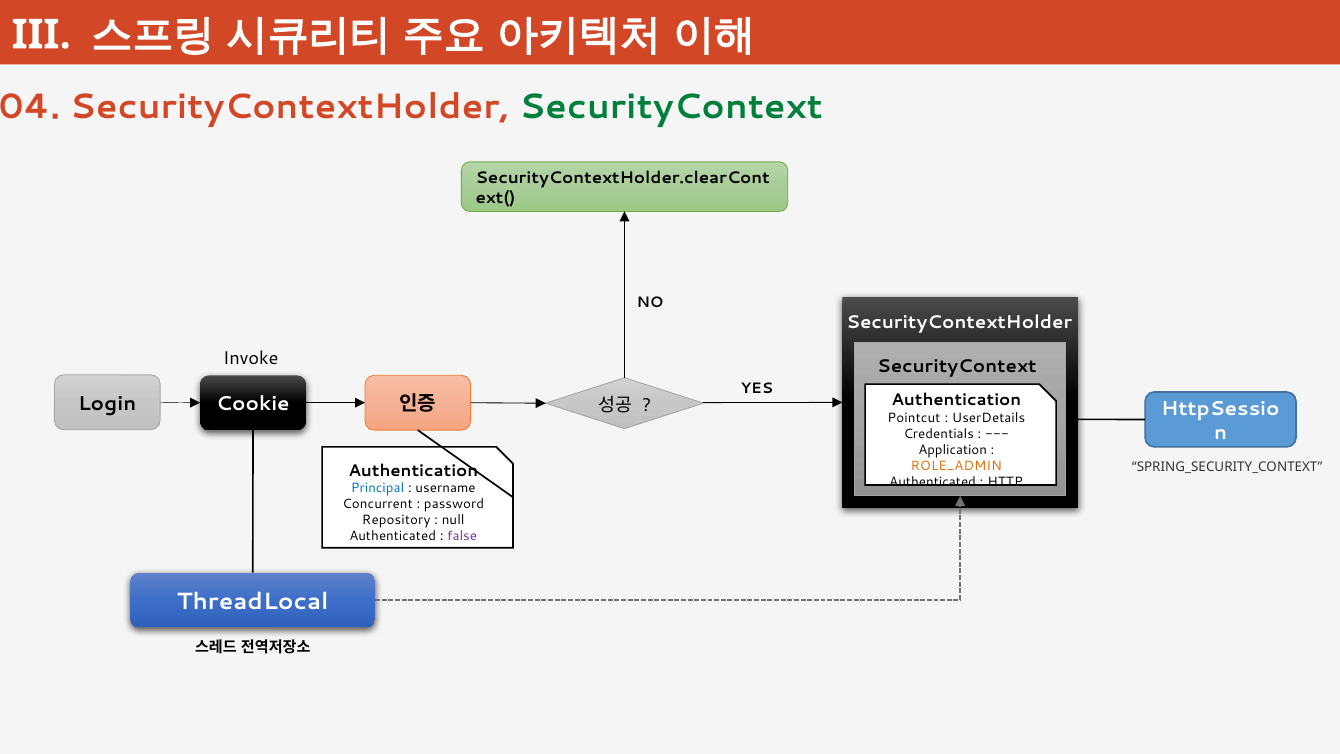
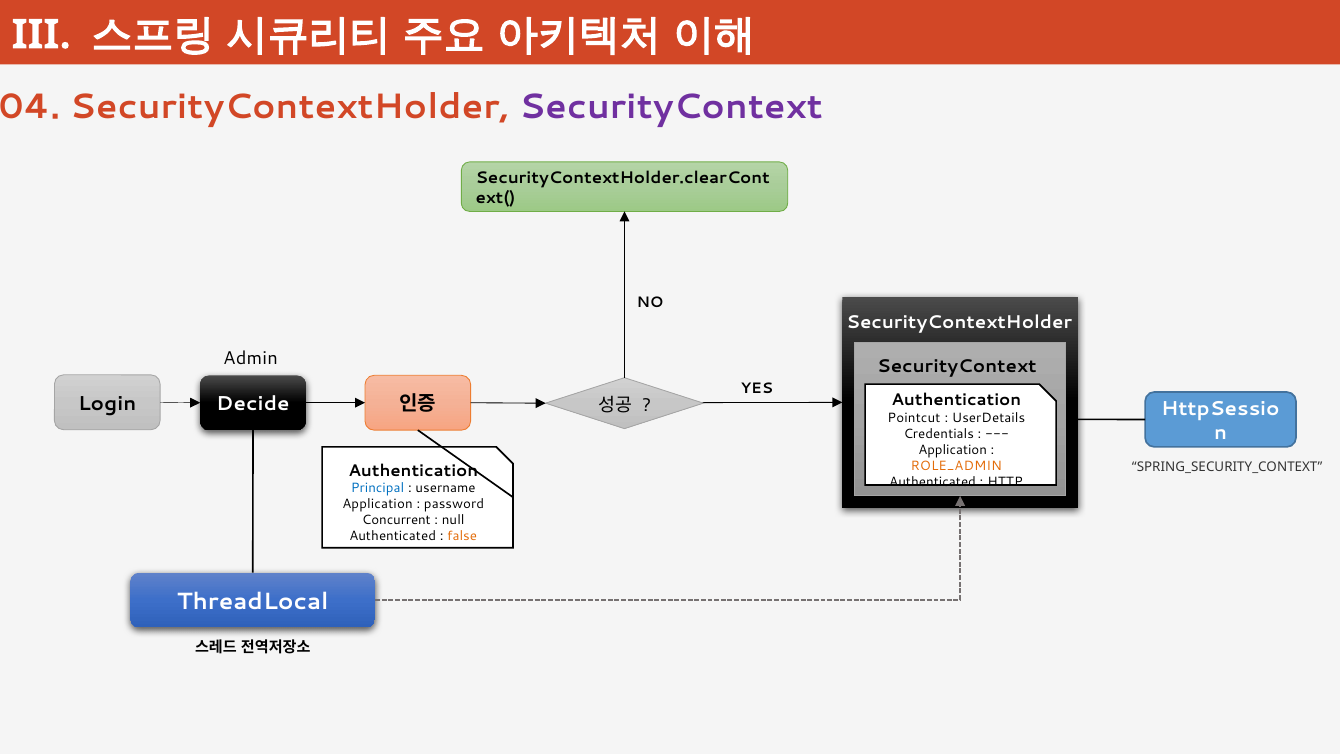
SecurityContext at (671, 107) colour: green -> purple
Invoke: Invoke -> Admin
Cookie: Cookie -> Decide
Concurrent at (378, 504): Concurrent -> Application
Repository: Repository -> Concurrent
false colour: purple -> orange
